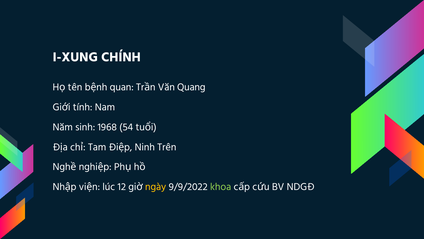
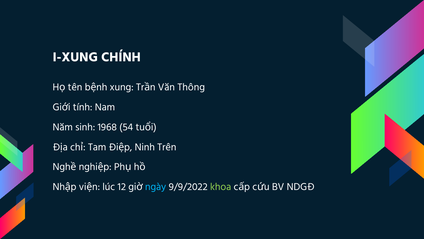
quan: quan -> xung
Quang: Quang -> Thông
ngày colour: yellow -> light blue
